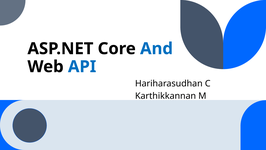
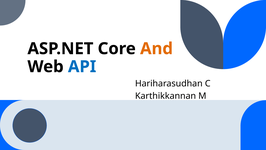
And colour: blue -> orange
